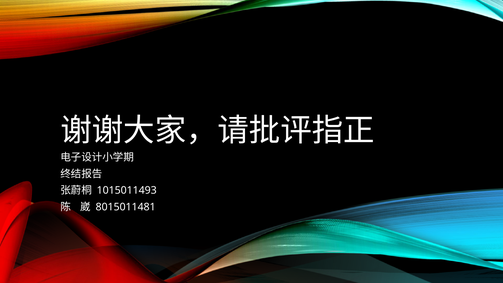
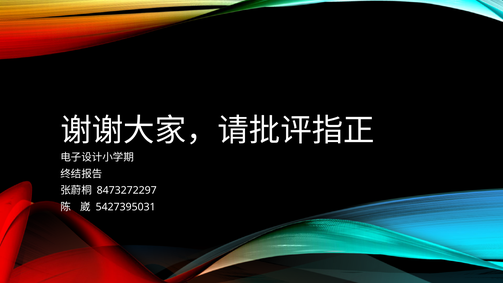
1015011493: 1015011493 -> 8473272297
8015011481: 8015011481 -> 5427395031
